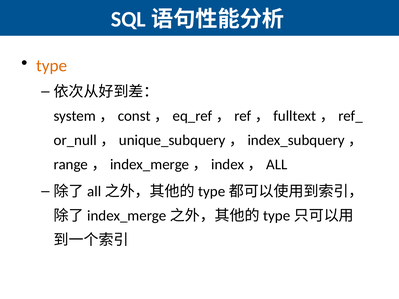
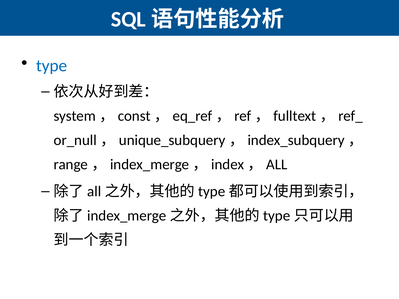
type colour: orange -> blue
